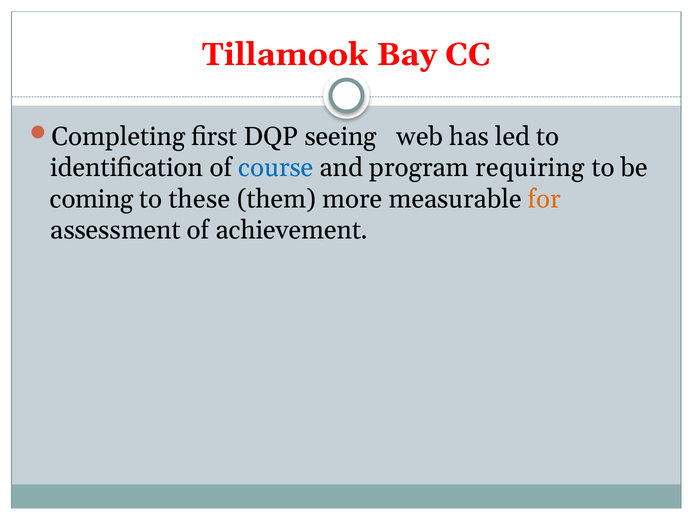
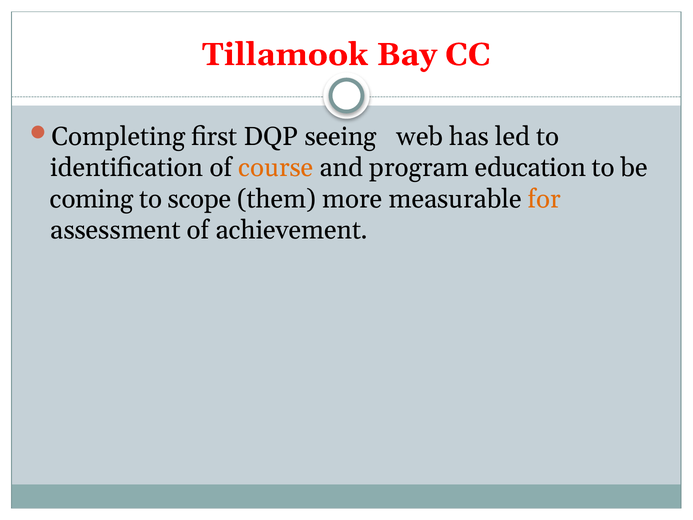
course colour: blue -> orange
requiring: requiring -> education
these: these -> scope
